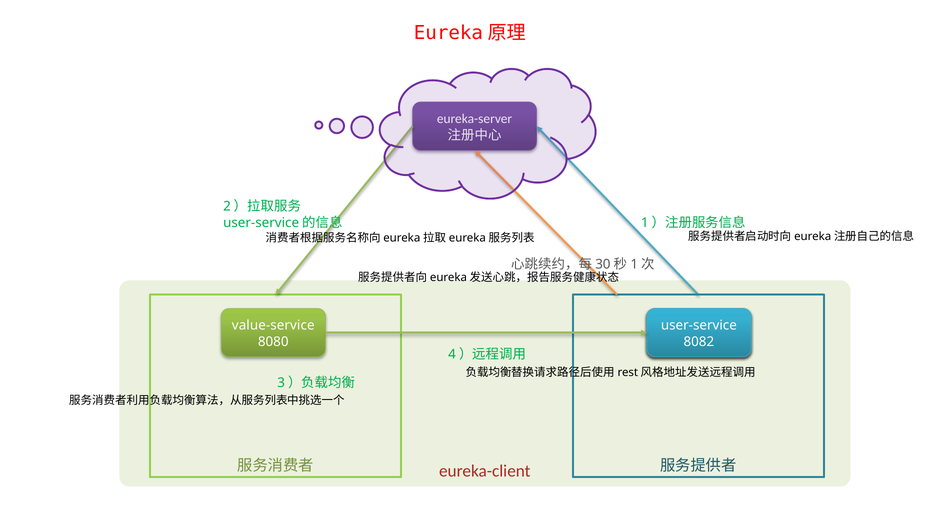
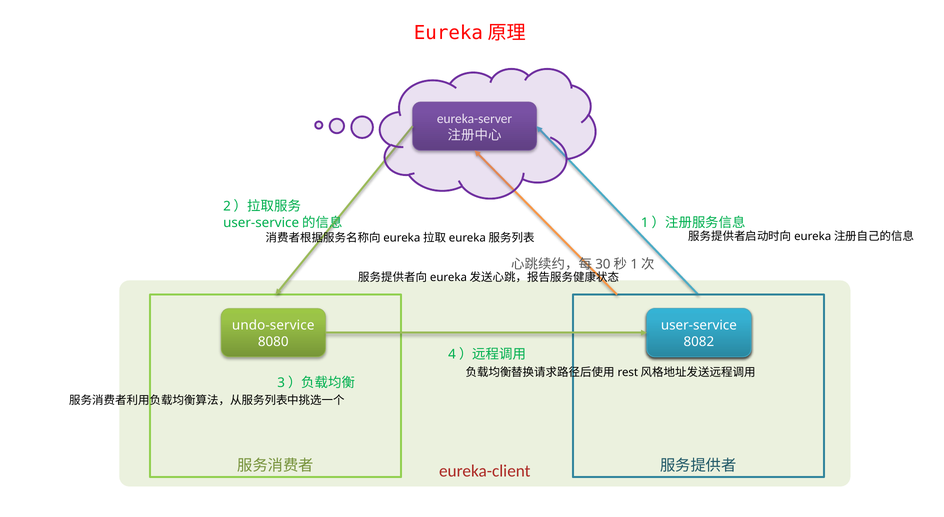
value-service: value-service -> undo-service
